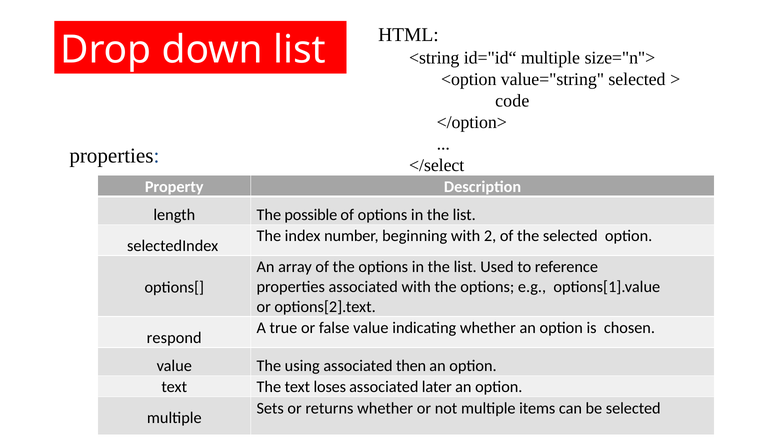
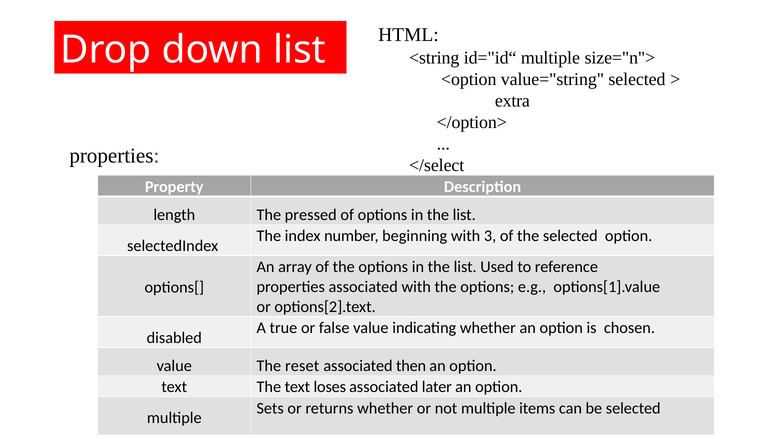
code: code -> extra
possible: possible -> pressed
2: 2 -> 3
respond: respond -> disabled
using: using -> reset
